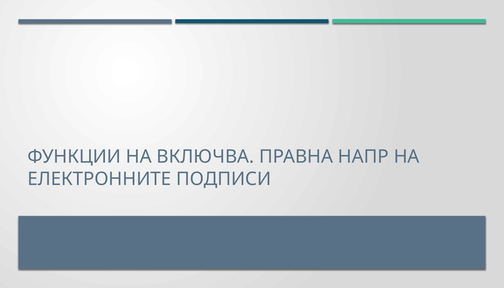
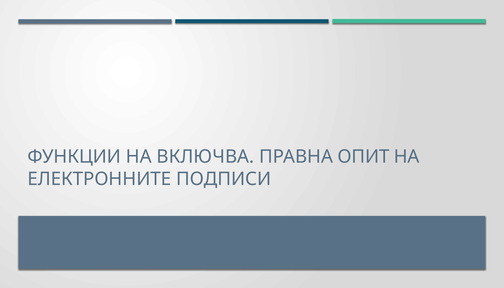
НАПР: НАПР -> ОПИТ
